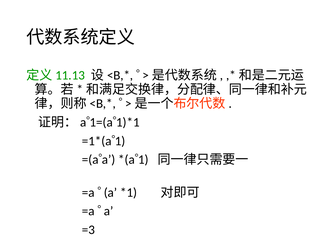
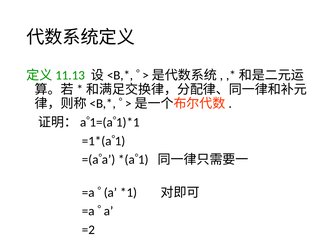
=3: =3 -> =2
